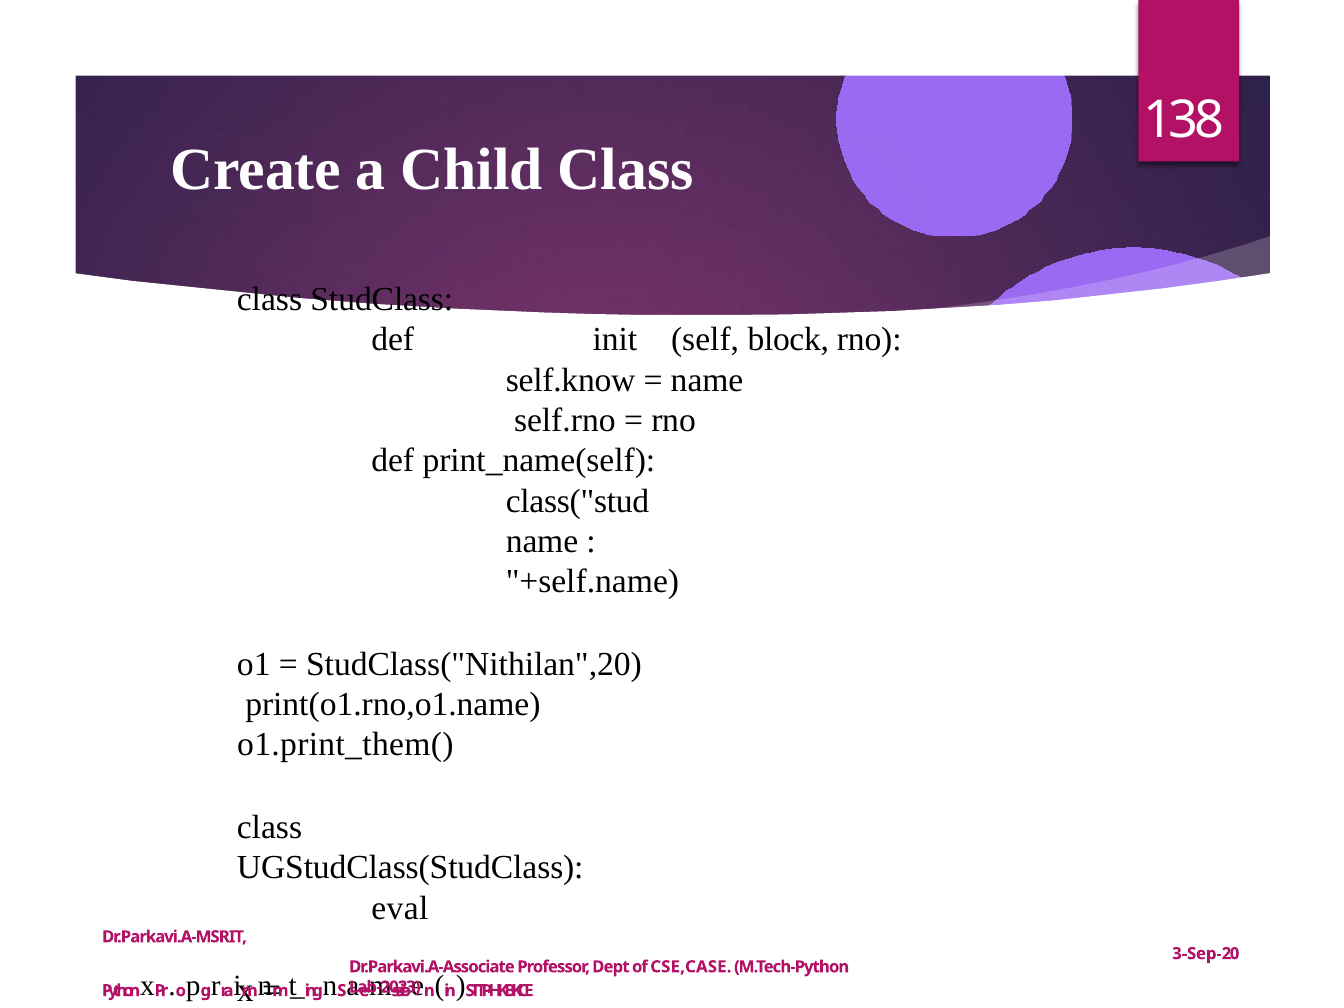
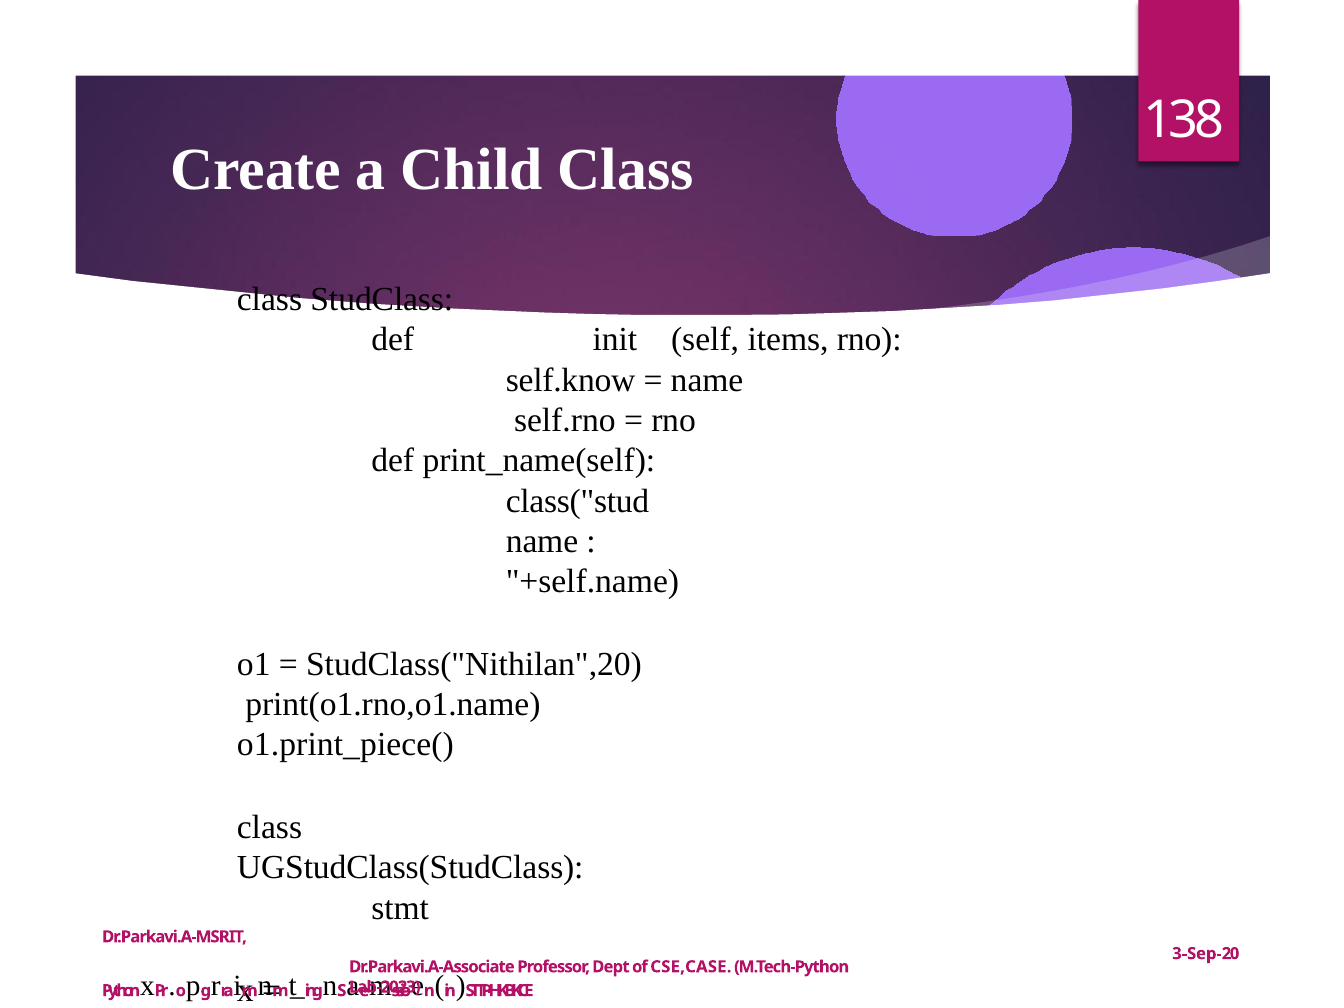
block: block -> items
o1.print_them(: o1.print_them( -> o1.print_piece(
eval: eval -> stmt
